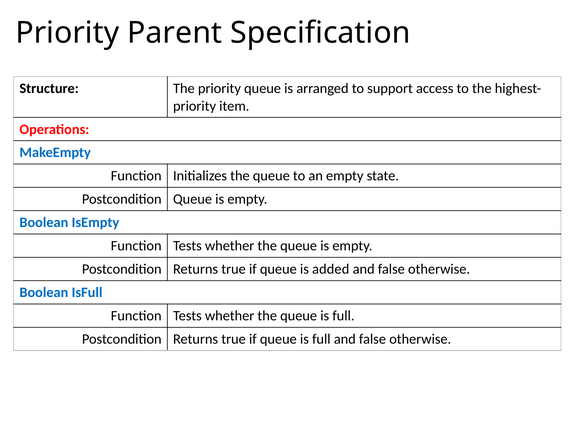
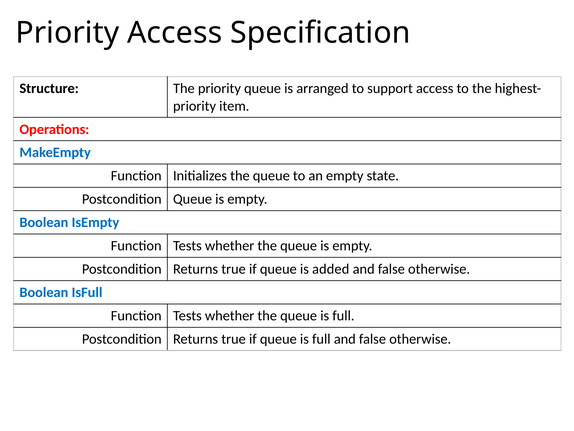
Priority Parent: Parent -> Access
